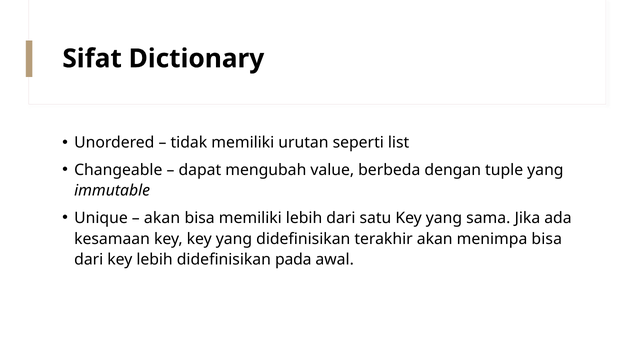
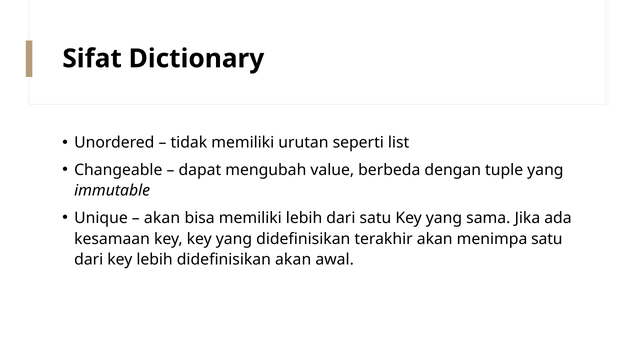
menimpa bisa: bisa -> satu
didefinisikan pada: pada -> akan
